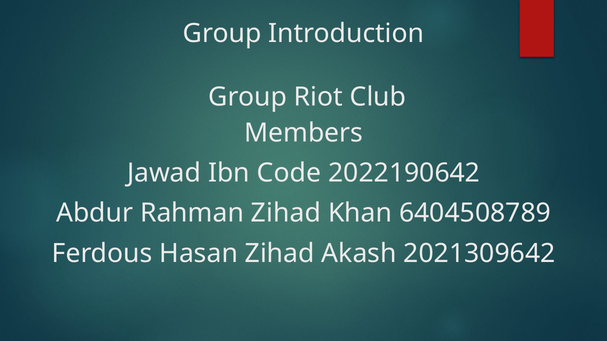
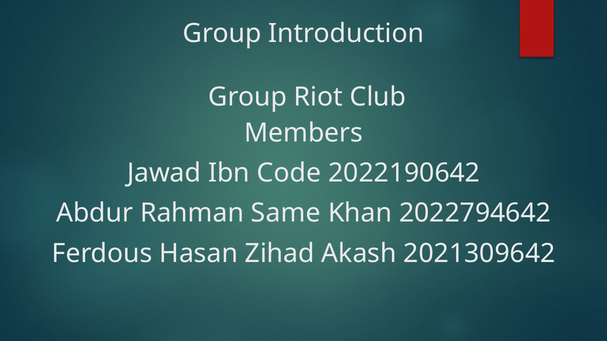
Rahman Zihad: Zihad -> Same
6404508789: 6404508789 -> 2022794642
